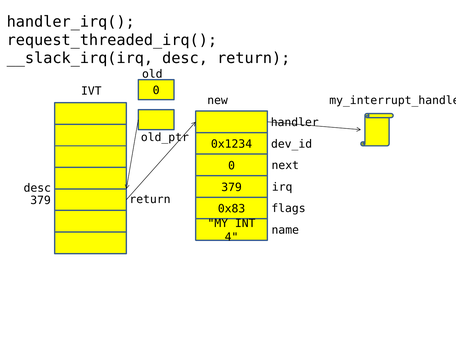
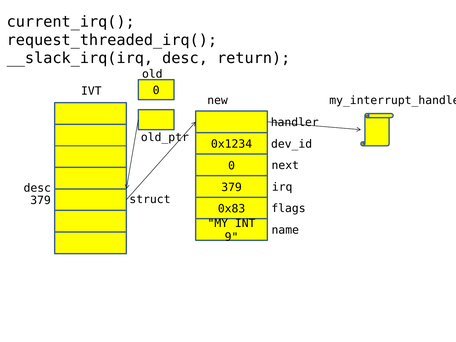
handler_irq(: handler_irq( -> current_irq(
return at (150, 199): return -> struct
4: 4 -> 9
